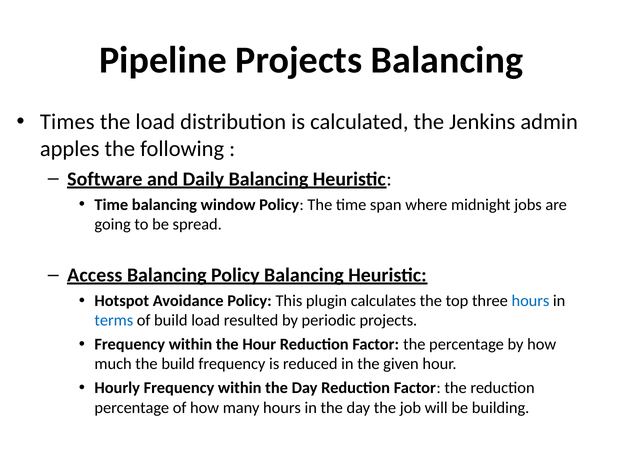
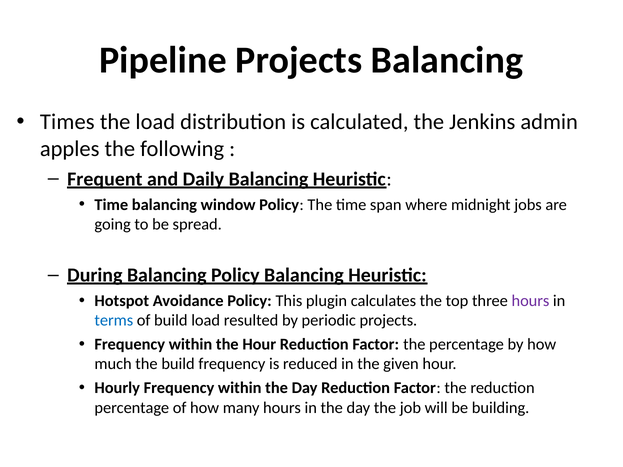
Software: Software -> Frequent
Access: Access -> During
hours at (530, 301) colour: blue -> purple
